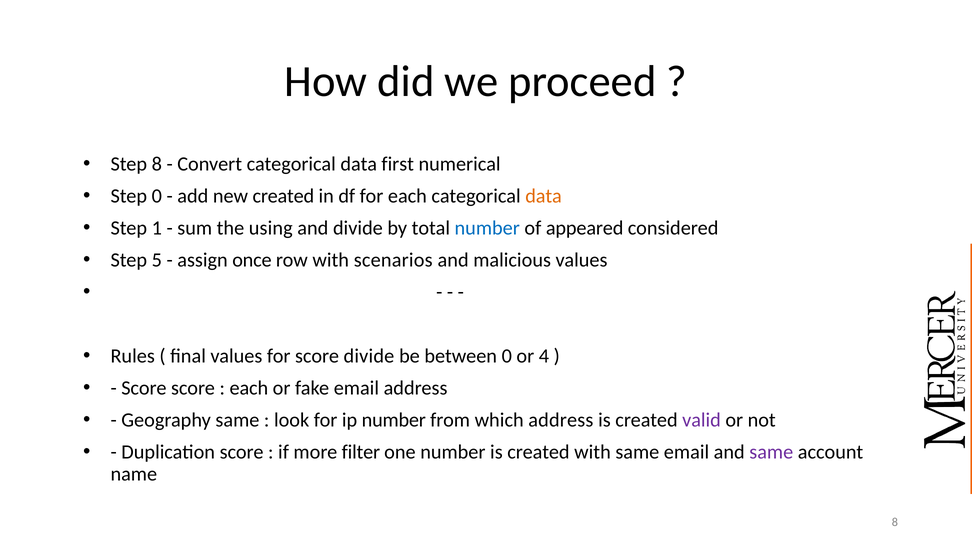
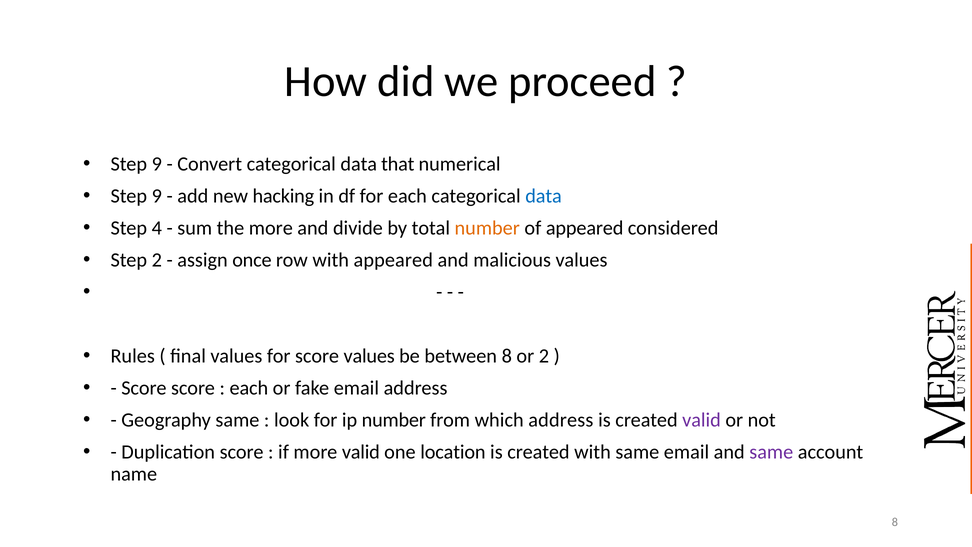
8 at (157, 164): 8 -> 9
first: first -> that
0 at (157, 196): 0 -> 9
new created: created -> hacking
data at (544, 196) colour: orange -> blue
1: 1 -> 4
the using: using -> more
number at (487, 228) colour: blue -> orange
Step 5: 5 -> 2
with scenarios: scenarios -> appeared
score divide: divide -> values
between 0: 0 -> 8
or 4: 4 -> 2
more filter: filter -> valid
one number: number -> location
